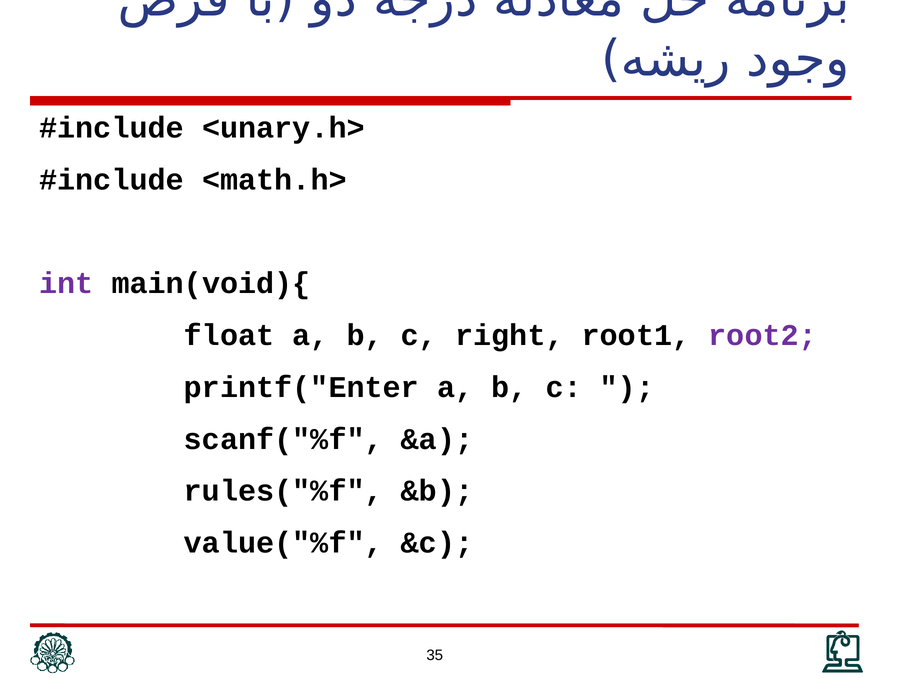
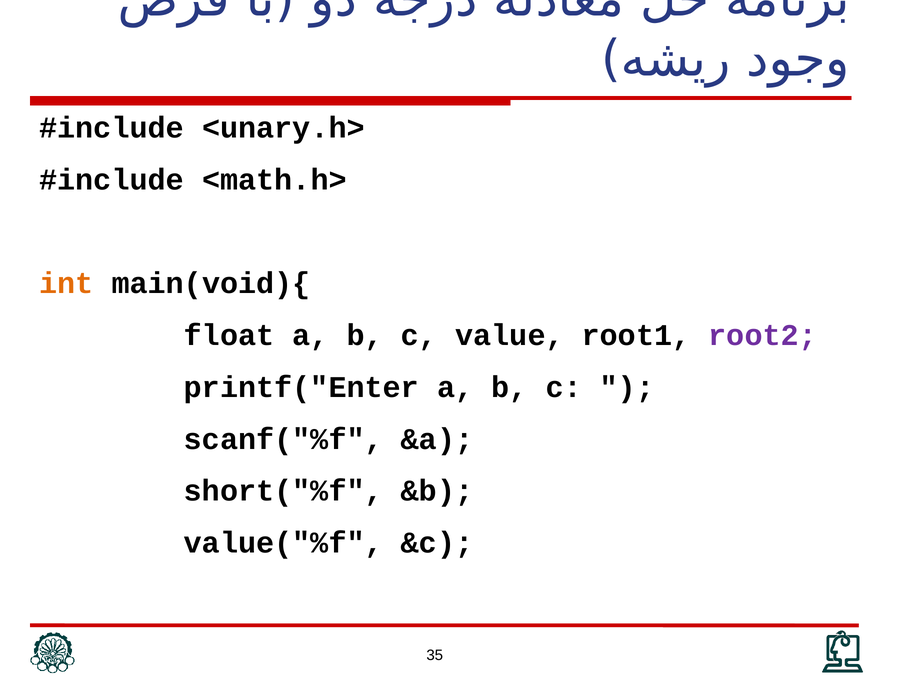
int colour: purple -> orange
right: right -> value
rules("%f: rules("%f -> short("%f
